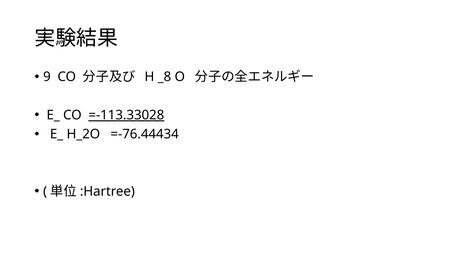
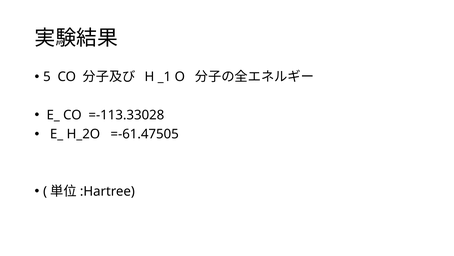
9: 9 -> 5
_8: _8 -> _1
=-113.33028 underline: present -> none
=-76.44434: =-76.44434 -> =-61.47505
